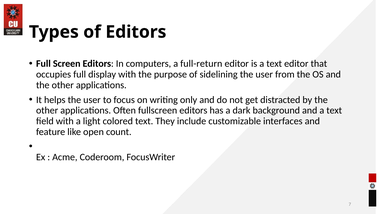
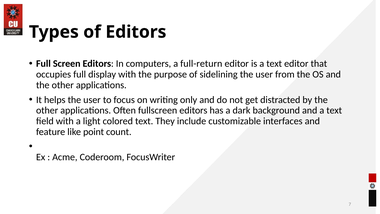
open: open -> point
